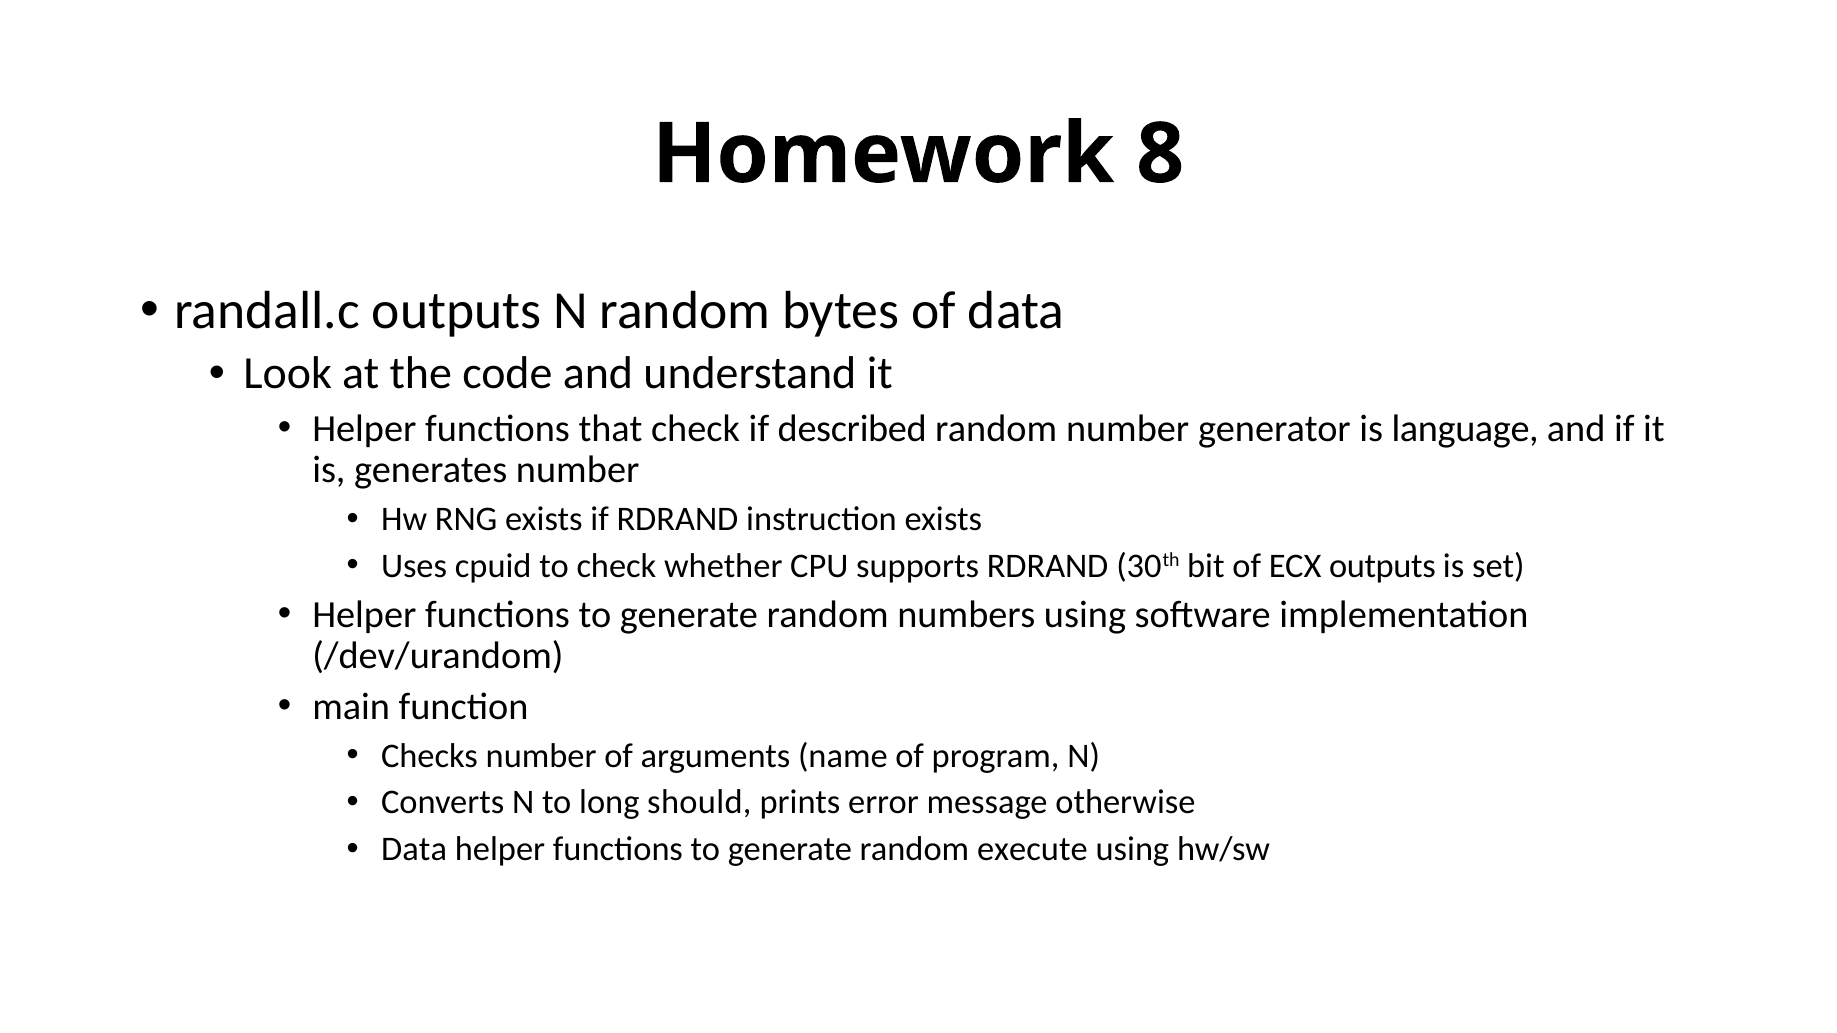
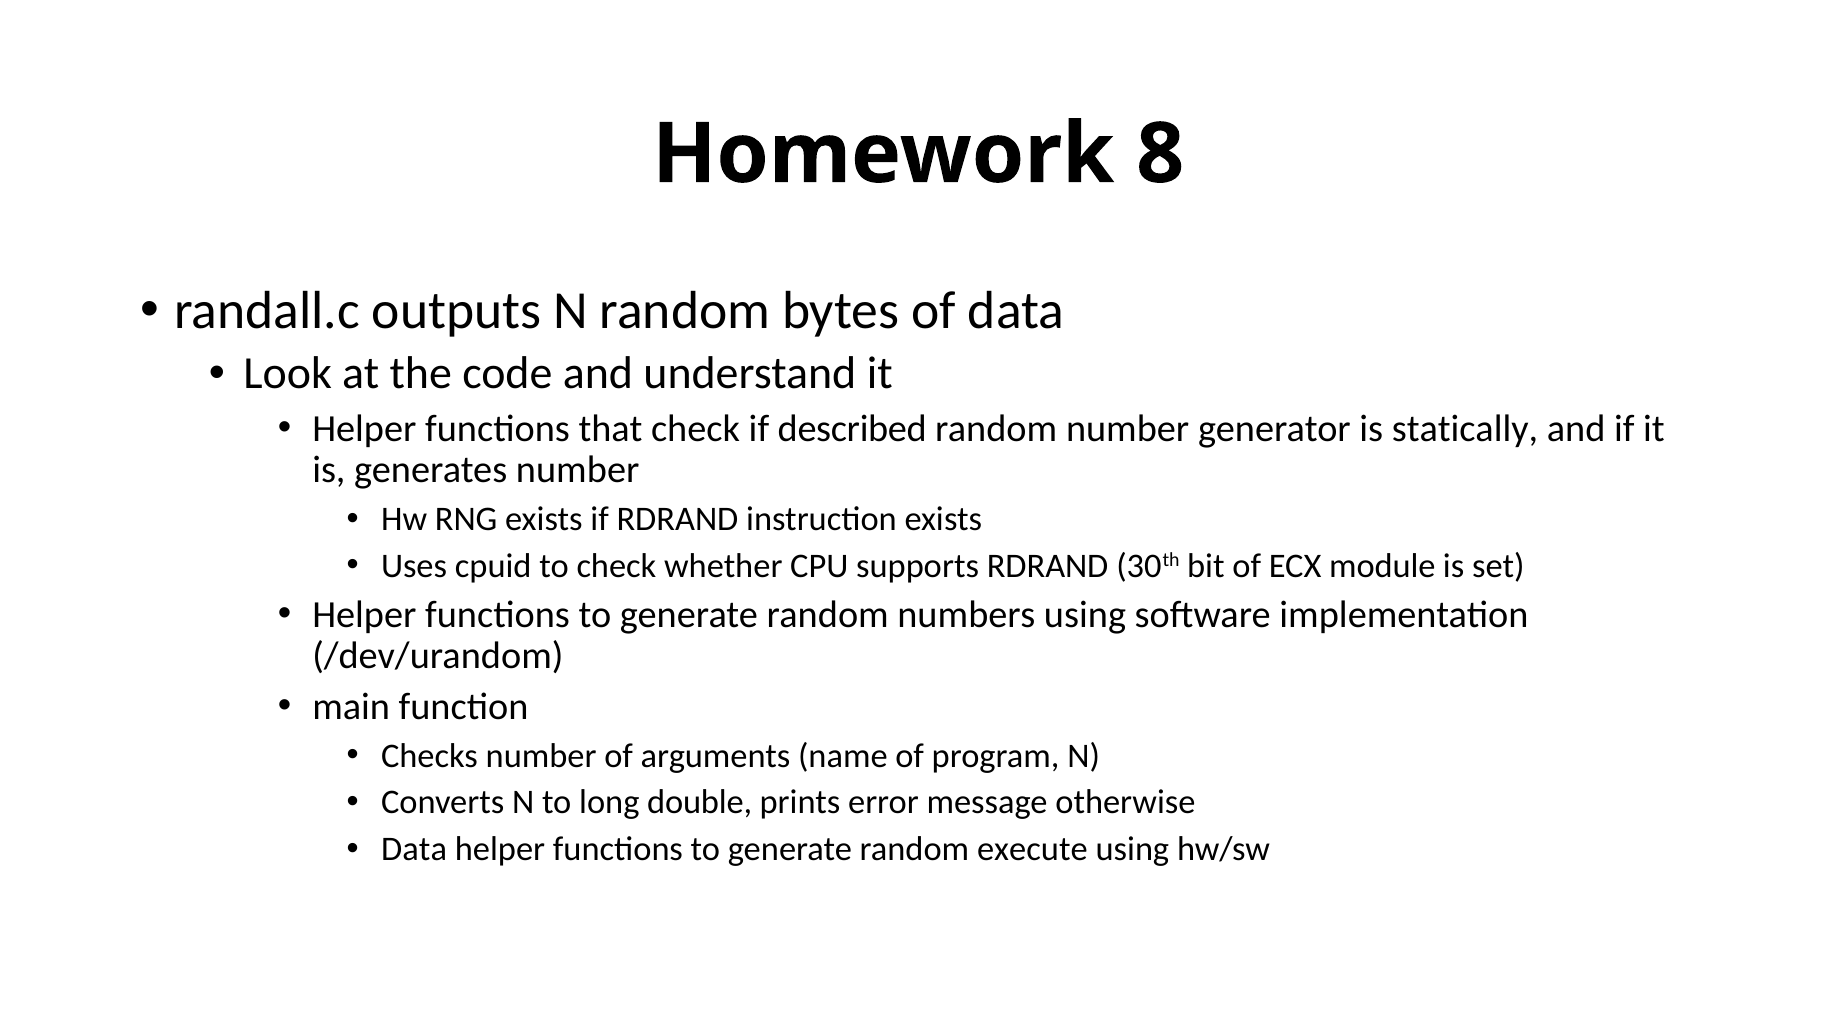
language: language -> statically
ECX outputs: outputs -> module
should: should -> double
